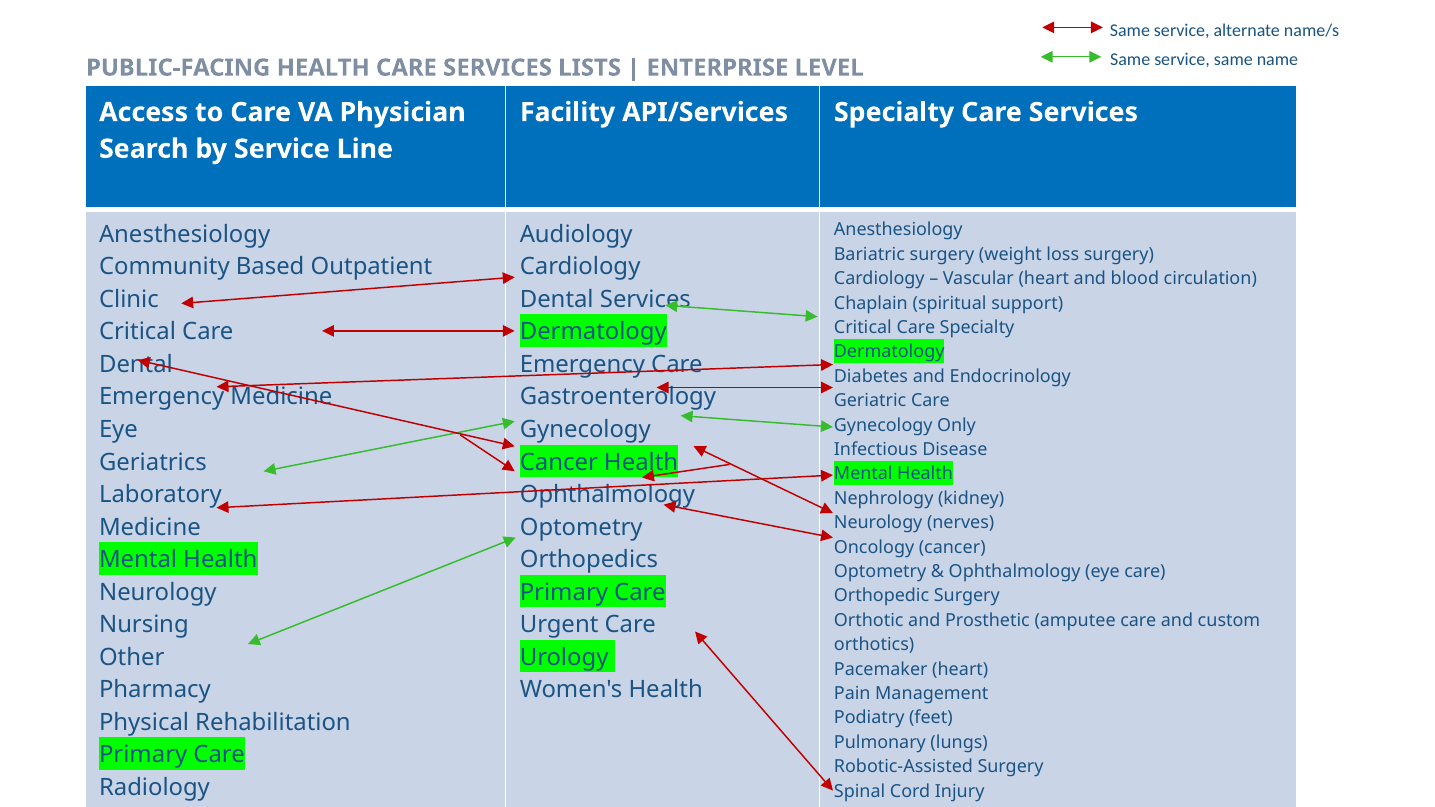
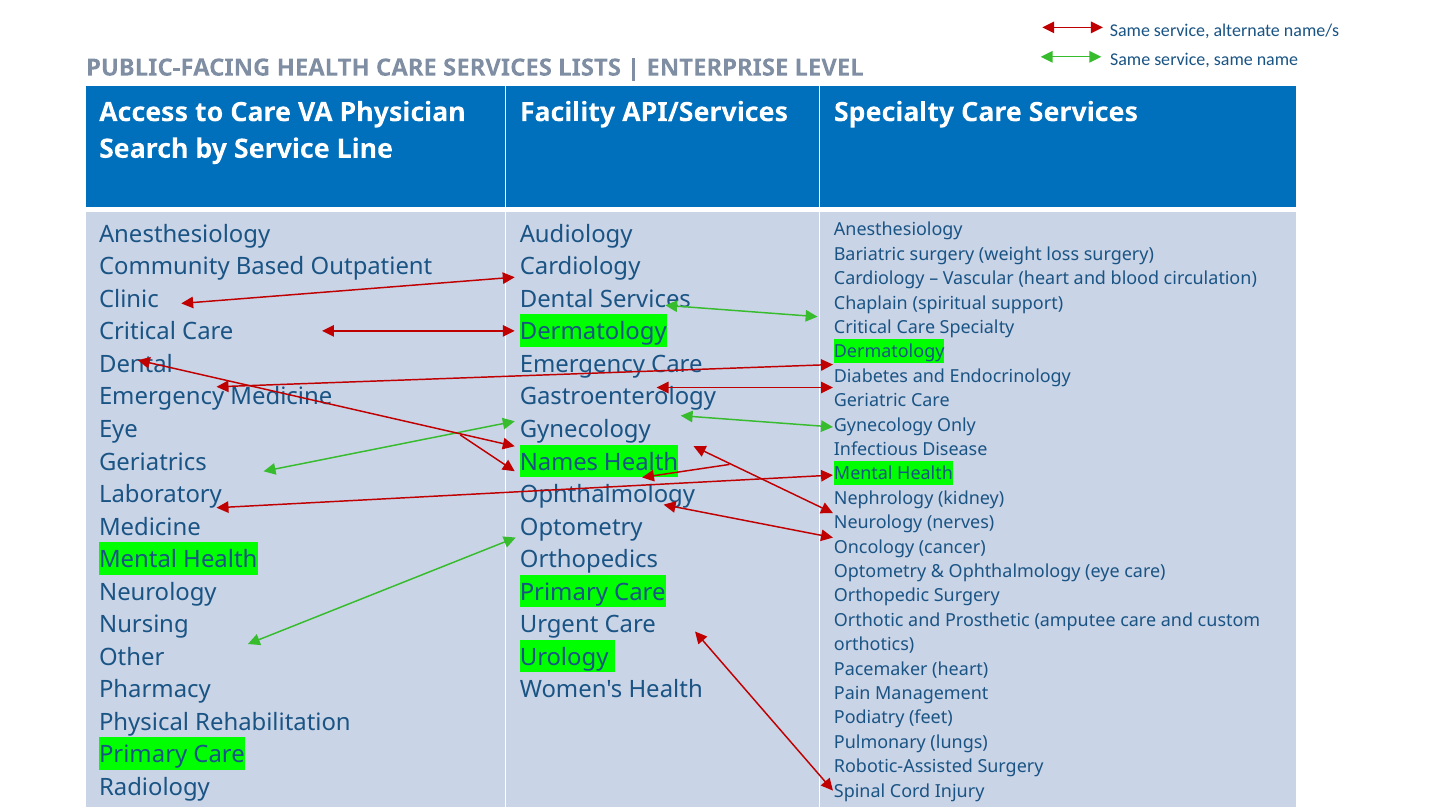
Cancer at (559, 462): Cancer -> Names
